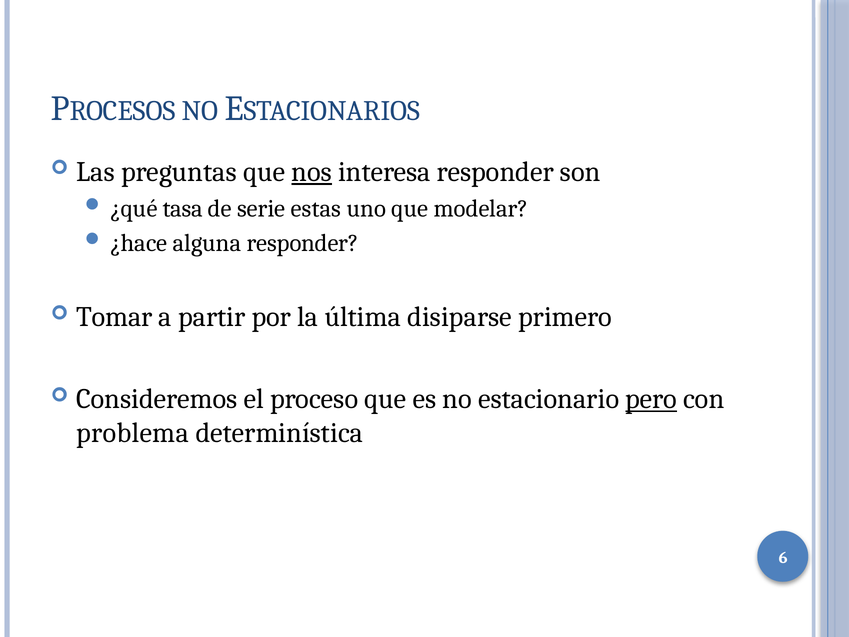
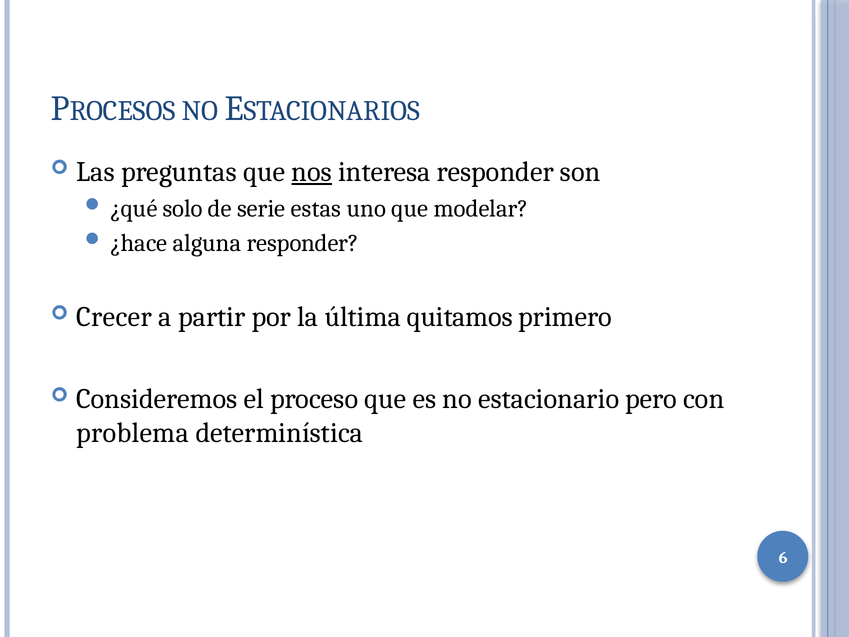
tasa: tasa -> solo
Tomar: Tomar -> Crecer
disiparse: disiparse -> quitamos
pero underline: present -> none
